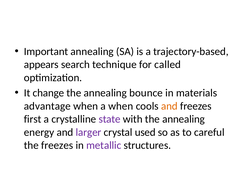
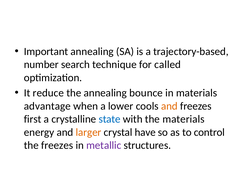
appears: appears -> number
change: change -> reduce
a when: when -> lower
state colour: purple -> blue
with the annealing: annealing -> materials
larger colour: purple -> orange
used: used -> have
careful: careful -> control
